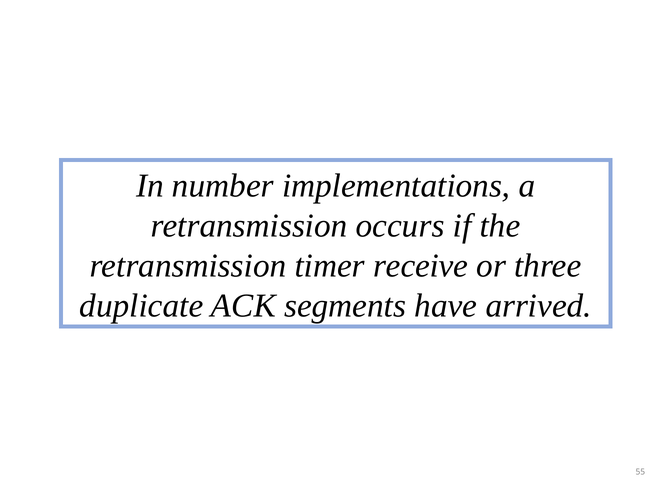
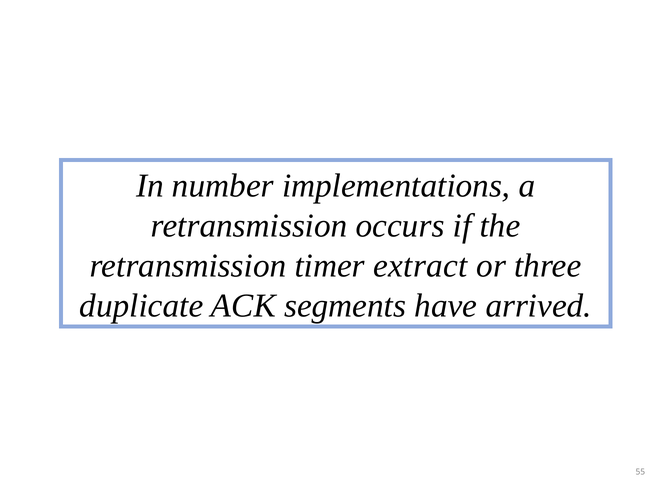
receive: receive -> extract
